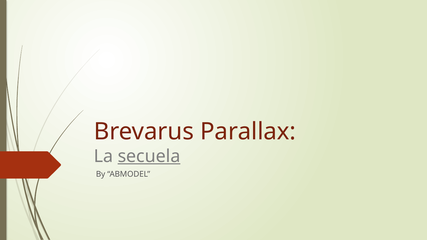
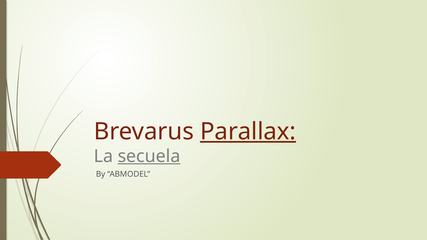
Parallax underline: none -> present
